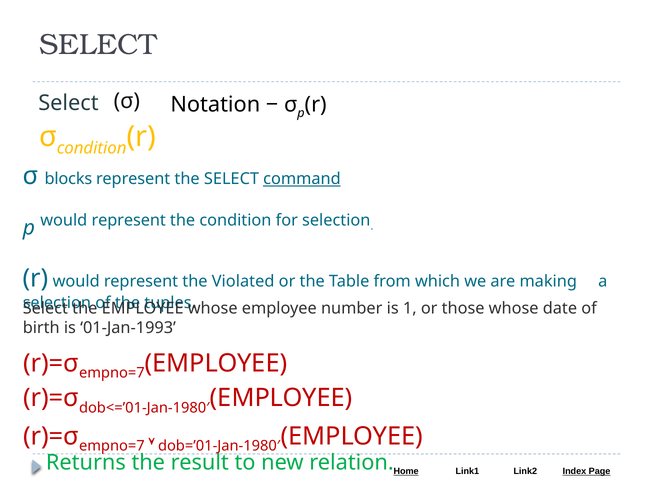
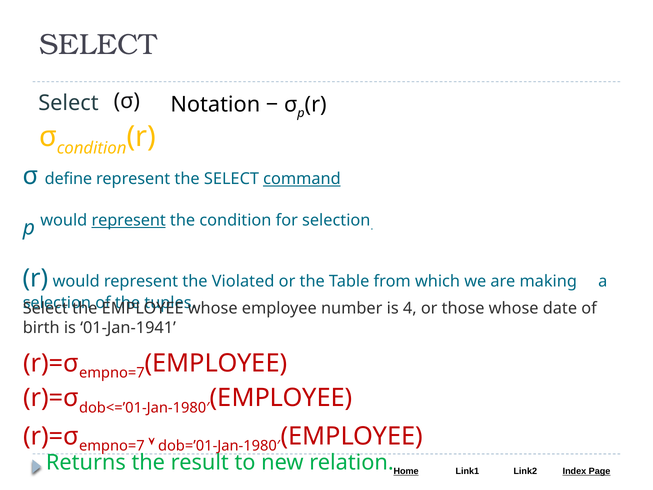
blocks: blocks -> define
represent at (129, 220) underline: none -> present
1: 1 -> 4
01-Jan-1993: 01-Jan-1993 -> 01-Jan-1941
